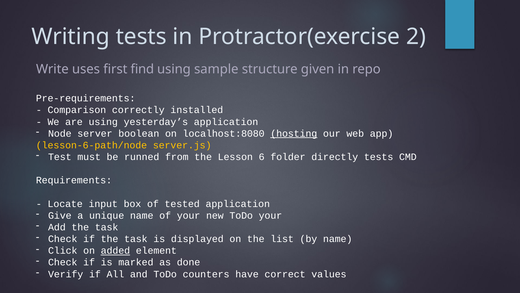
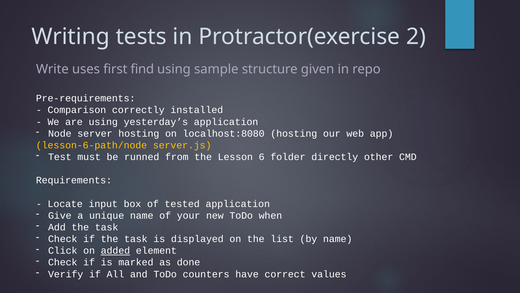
server boolean: boolean -> hosting
hosting at (294, 133) underline: present -> none
directly tests: tests -> other
ToDo your: your -> when
